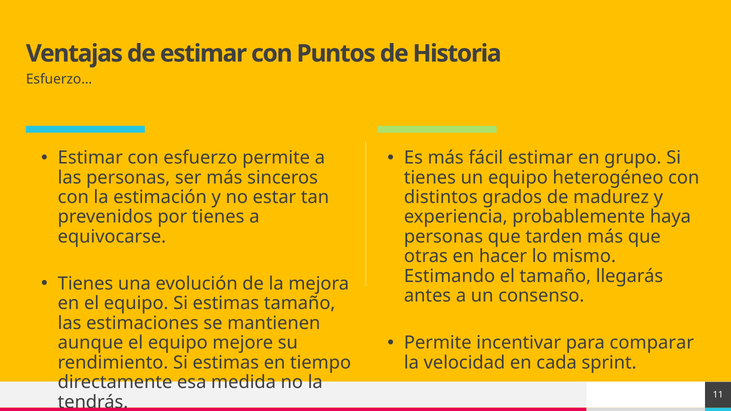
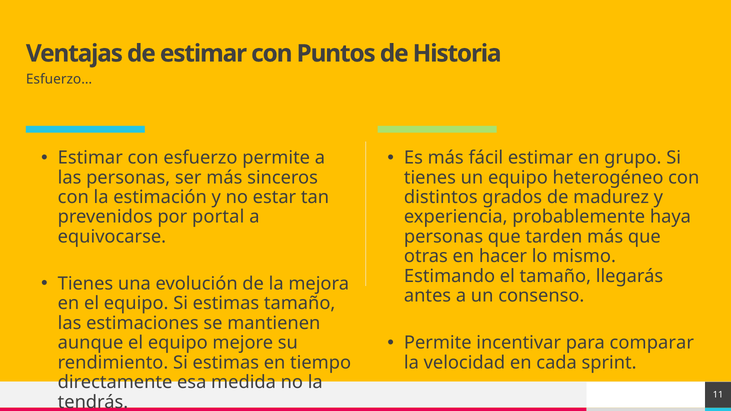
por tienes: tienes -> portal
